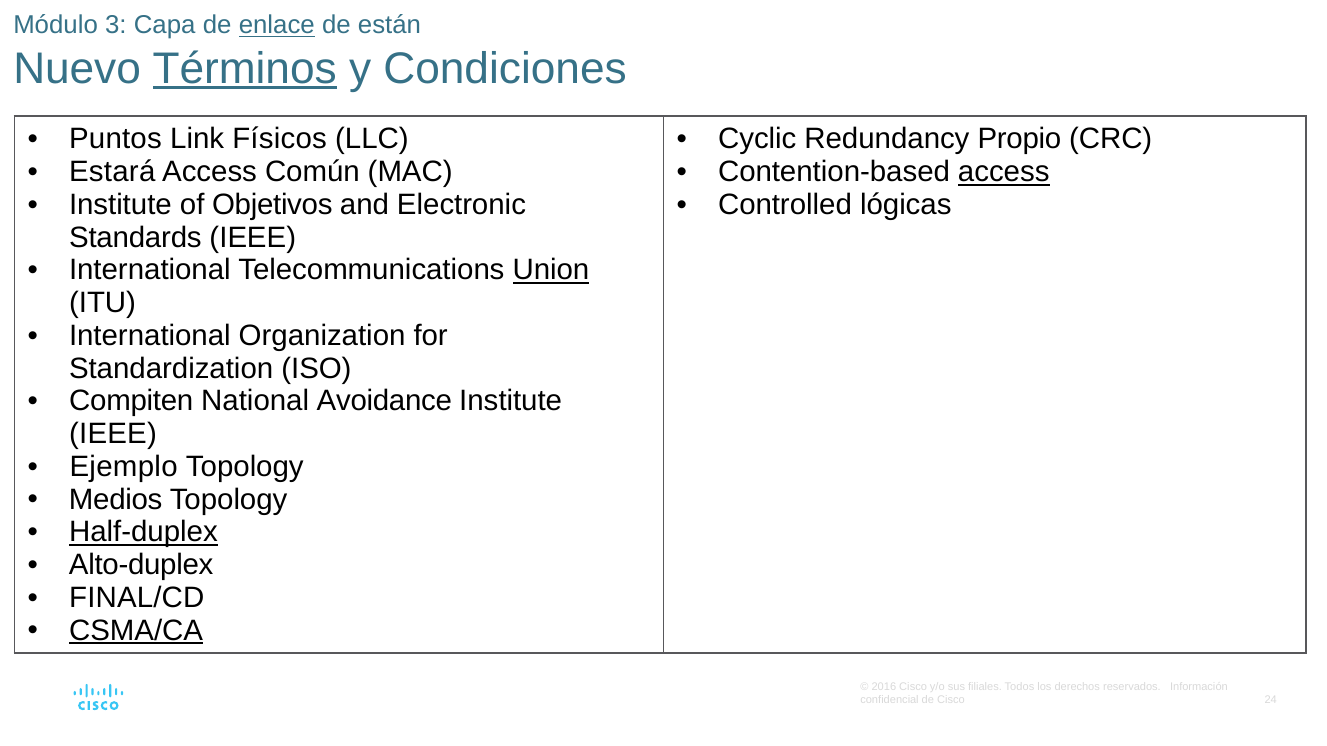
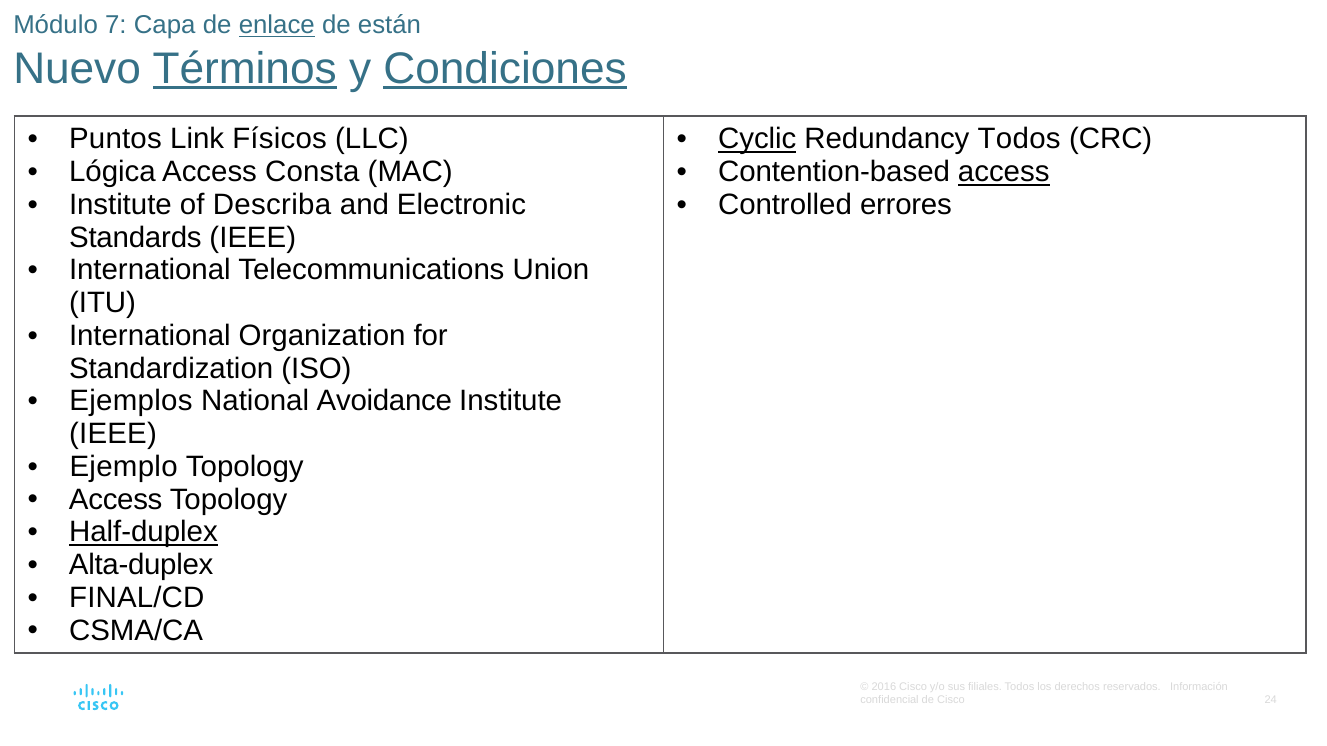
3: 3 -> 7
Condiciones underline: none -> present
Cyclic underline: none -> present
Redundancy Propio: Propio -> Todos
Estará: Estará -> Lógica
Común: Común -> Consta
Objetivos: Objetivos -> Describa
lógicas: lógicas -> errores
Union underline: present -> none
Compiten: Compiten -> Ejemplos
Medios at (116, 500): Medios -> Access
Alto-duplex: Alto-duplex -> Alta-duplex
CSMA/CA underline: present -> none
